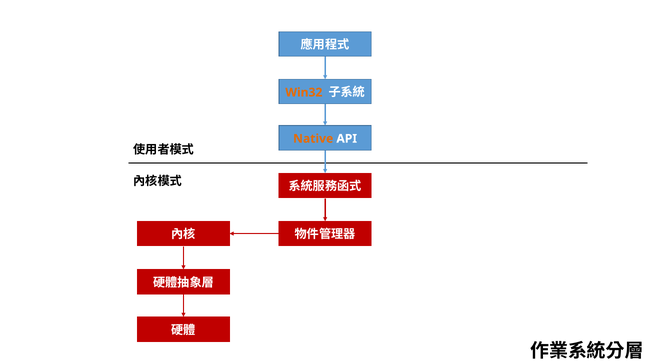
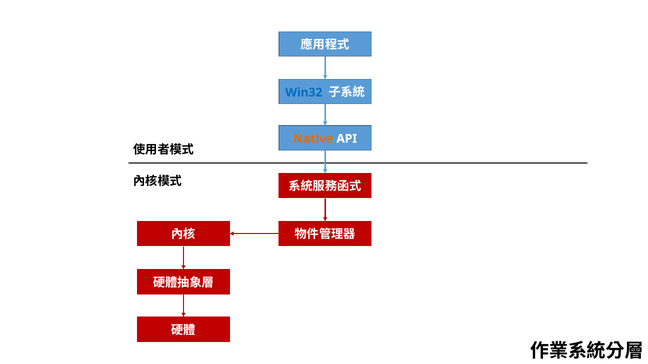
Win32 colour: orange -> blue
